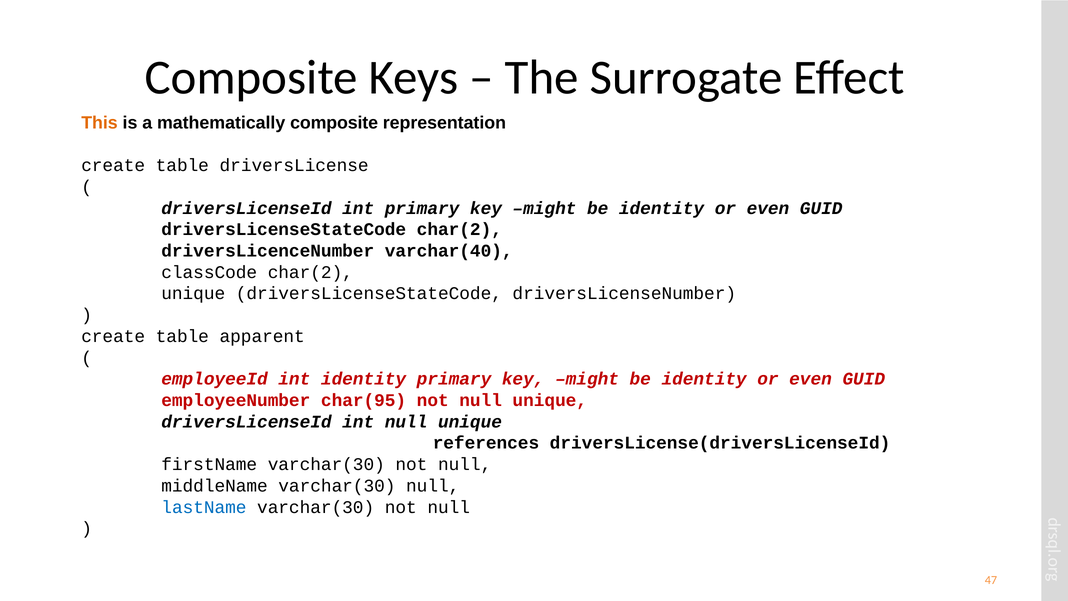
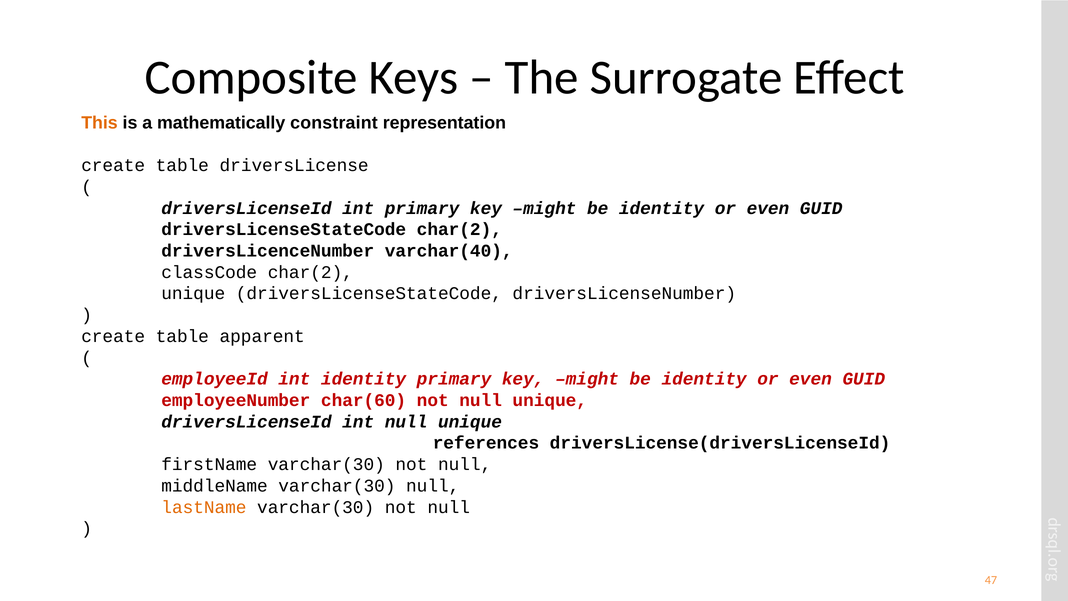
mathematically composite: composite -> constraint
char(95: char(95 -> char(60
lastName colour: blue -> orange
